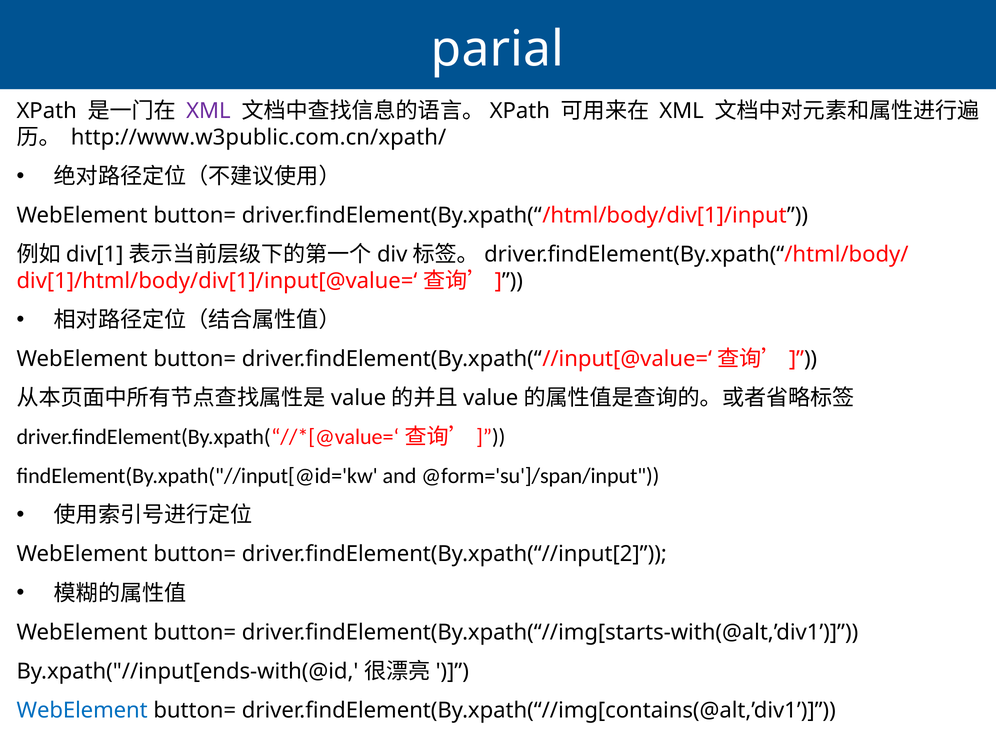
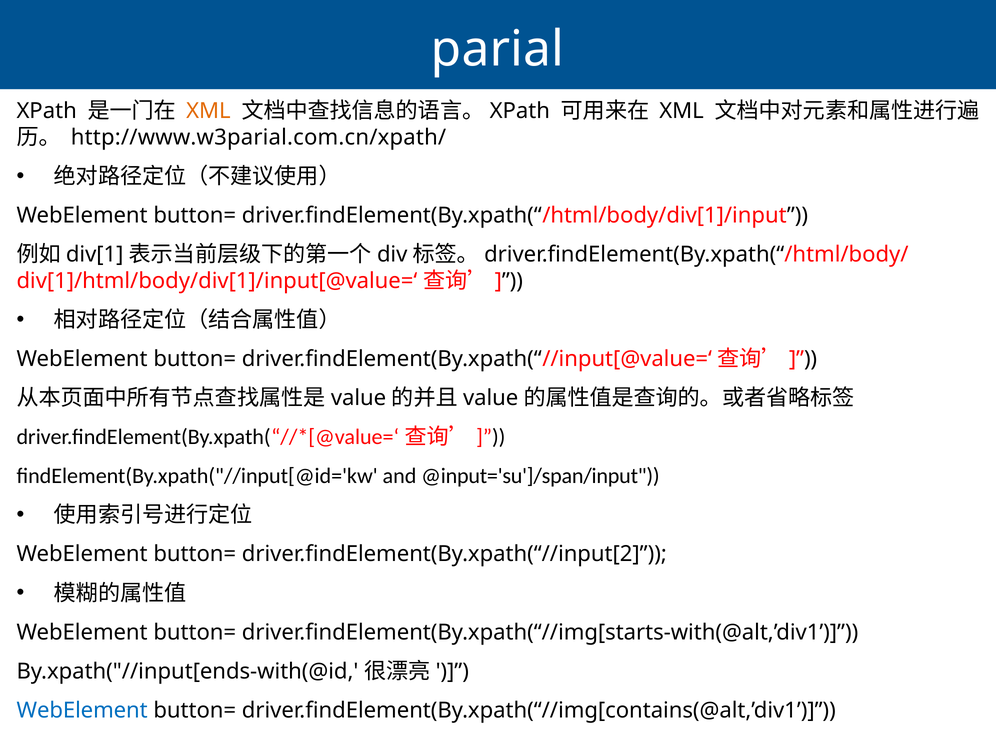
XML at (208, 111) colour: purple -> orange
http://www.w3public.com.cn/xpath/: http://www.w3public.com.cn/xpath/ -> http://www.w3parial.com.cn/xpath/
@form='su']/span/input: @form='su']/span/input -> @input='su']/span/input
